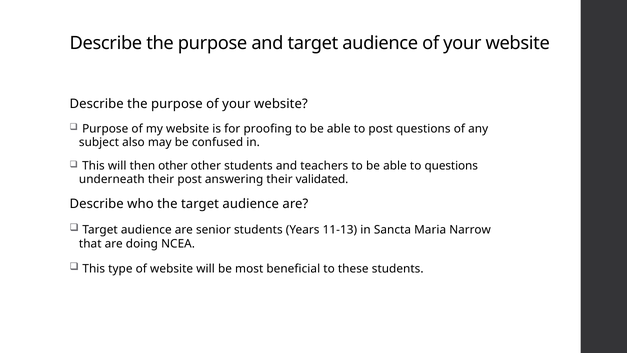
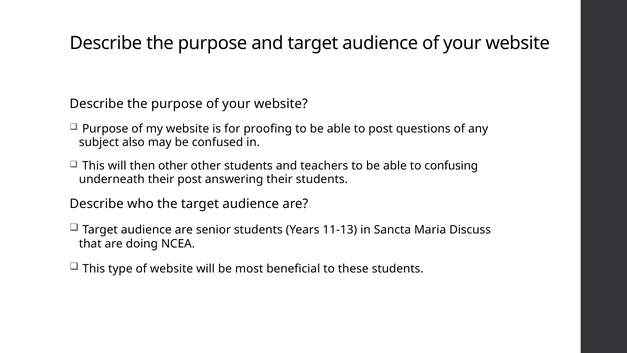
to questions: questions -> confusing
their validated: validated -> students
Narrow: Narrow -> Discuss
